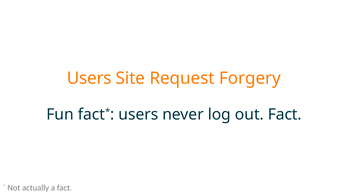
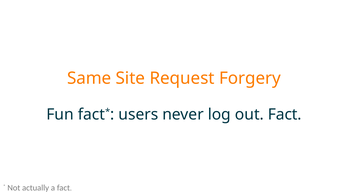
Users at (89, 78): Users -> Same
